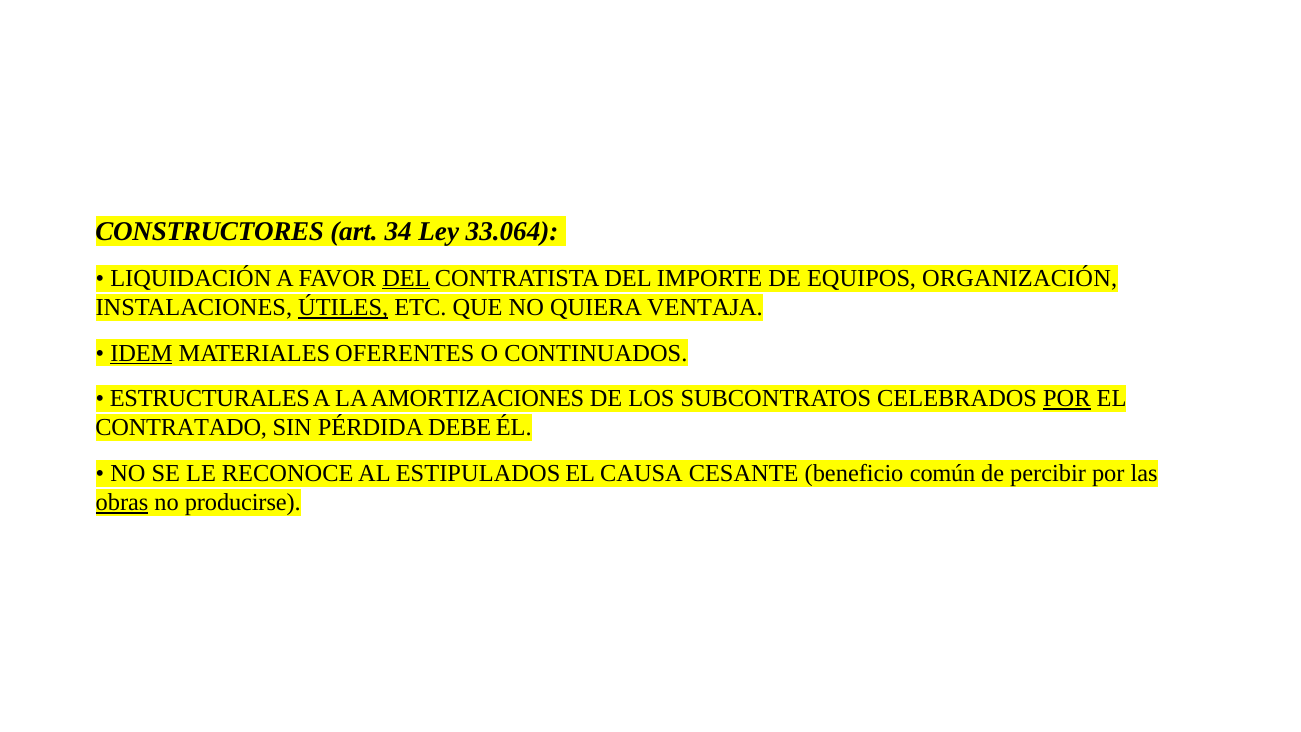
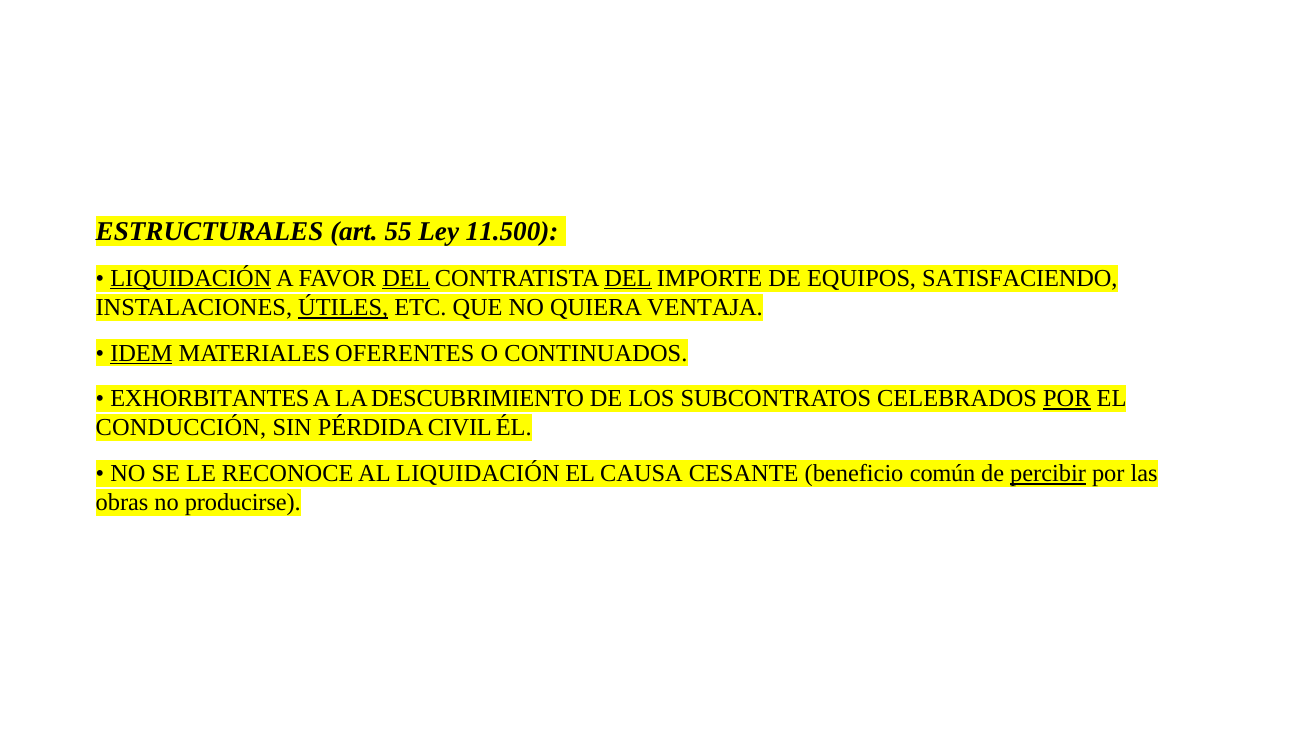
CONSTRUCTORES: CONSTRUCTORES -> ESTRUCTURALES
34: 34 -> 55
33.064: 33.064 -> 11.500
LIQUIDACIÓN at (191, 278) underline: none -> present
DEL at (628, 278) underline: none -> present
ORGANIZACIÓN: ORGANIZACIÓN -> SATISFACIENDO
ESTRUCTURALES: ESTRUCTURALES -> EXHORBITANTES
AMORTIZACIONES: AMORTIZACIONES -> DESCUBRIMIENTO
CONTRATADO: CONTRATADO -> CONDUCCIÓN
DEBE: DEBE -> CIVIL
AL ESTIPULADOS: ESTIPULADOS -> LIQUIDACIÓN
percibir underline: none -> present
obras underline: present -> none
